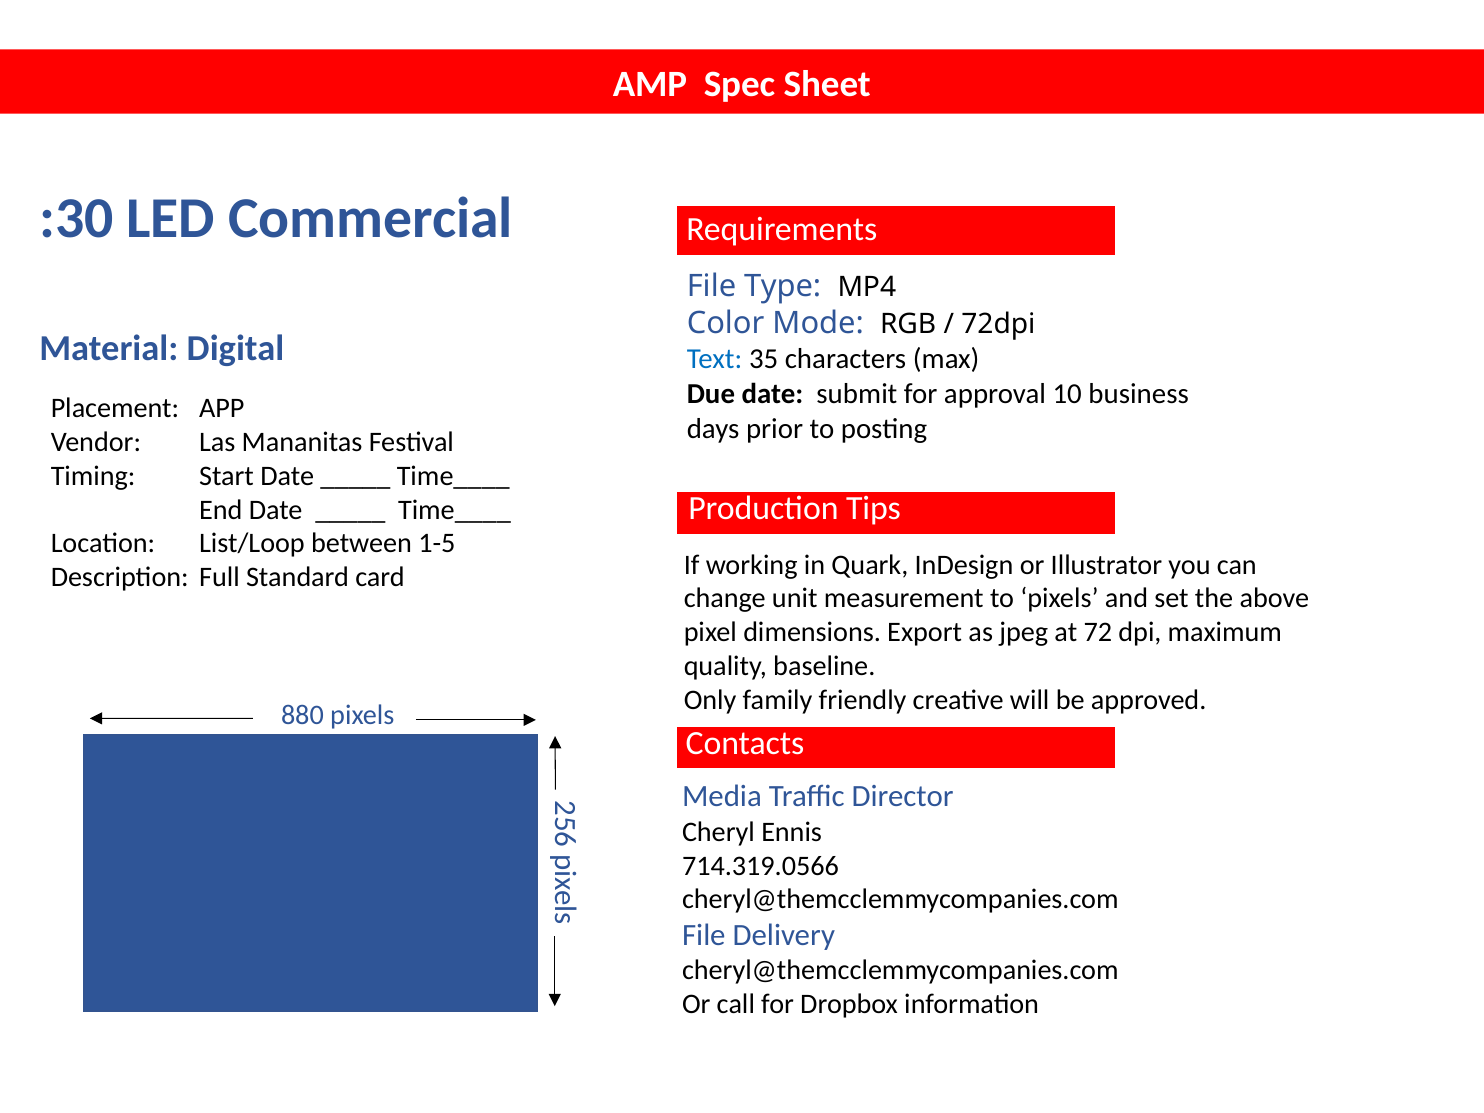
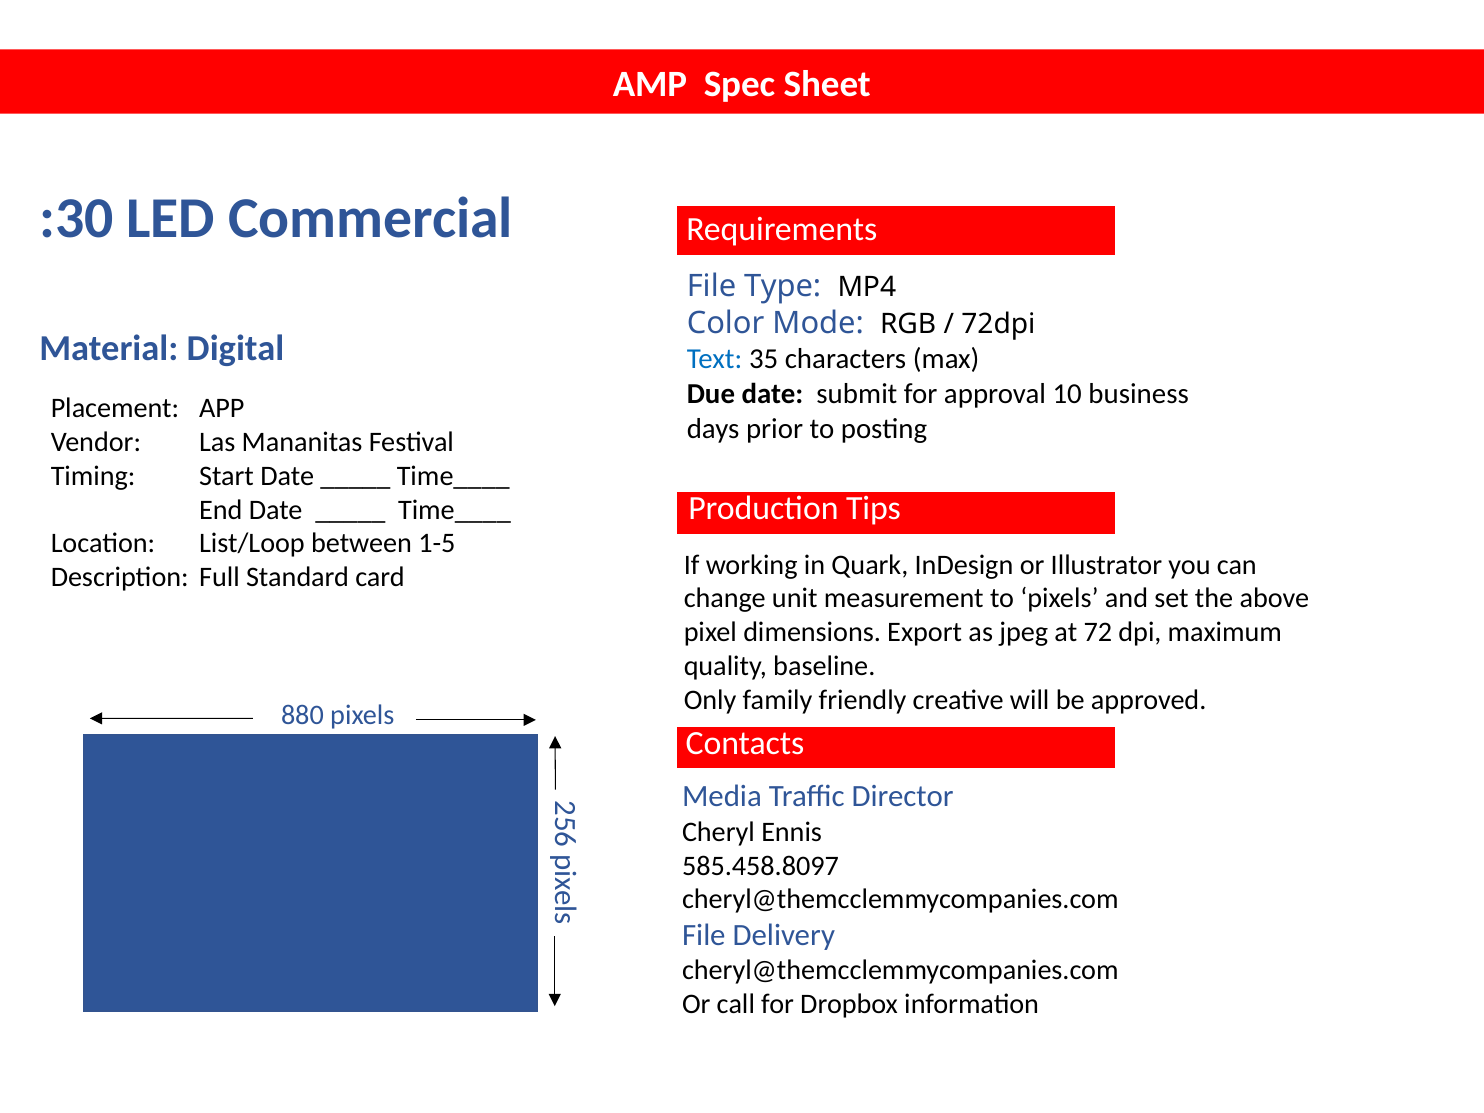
714.319.0566: 714.319.0566 -> 585.458.8097
